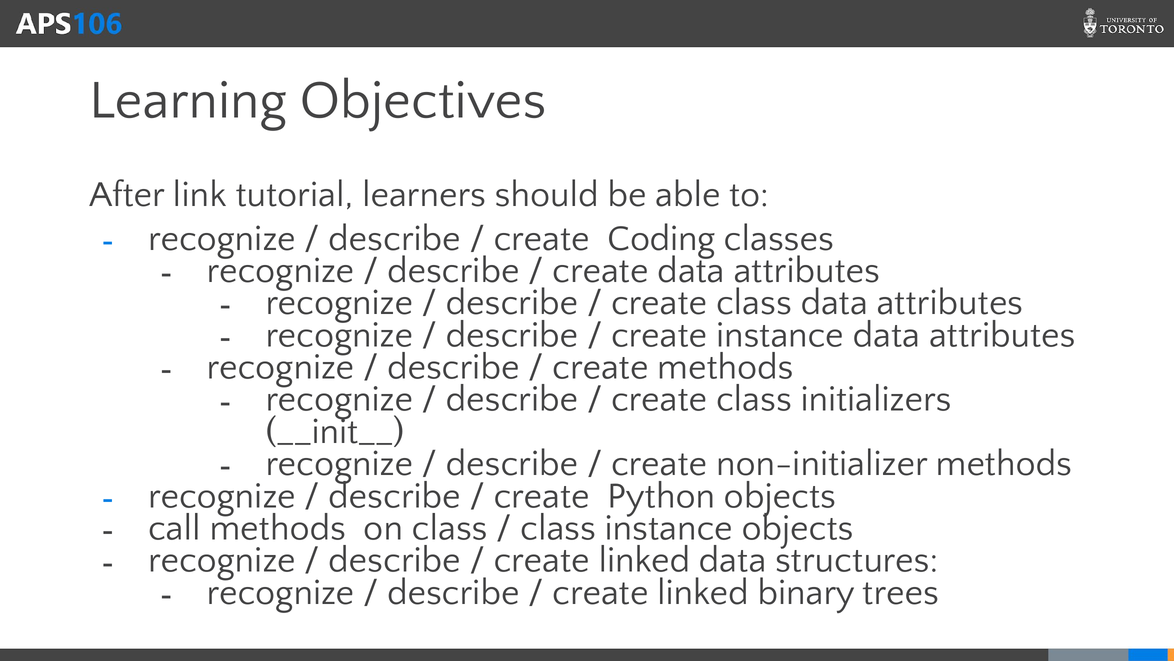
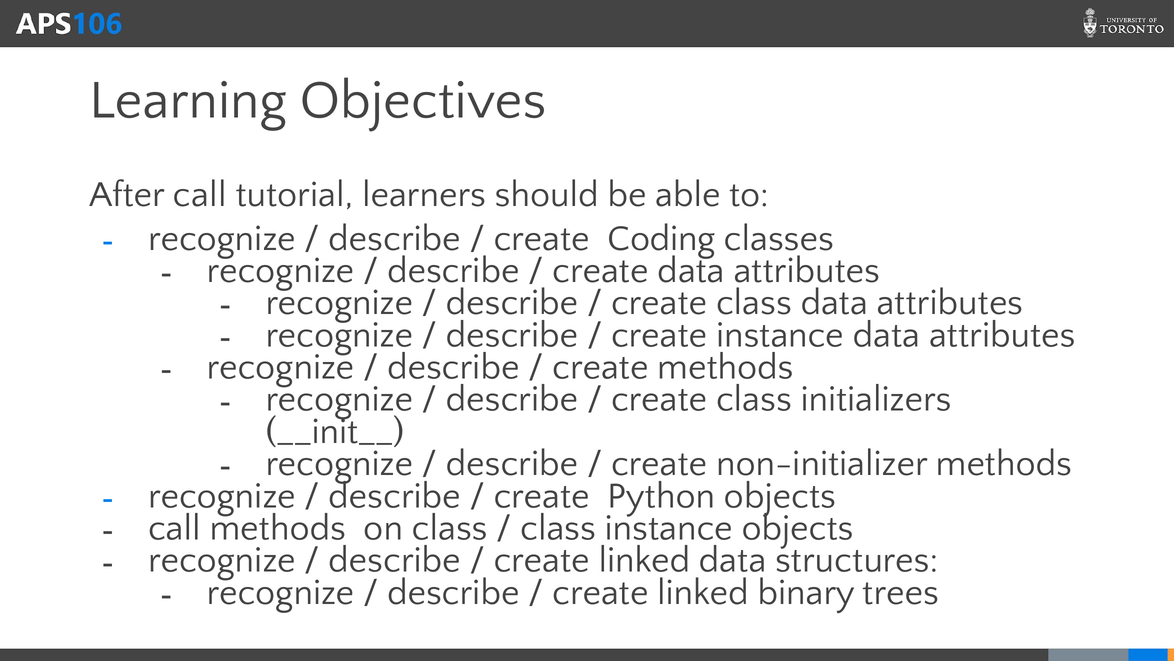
After link: link -> call
